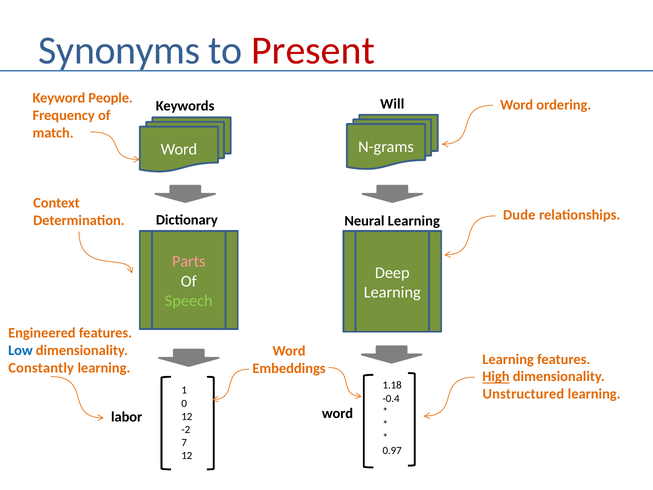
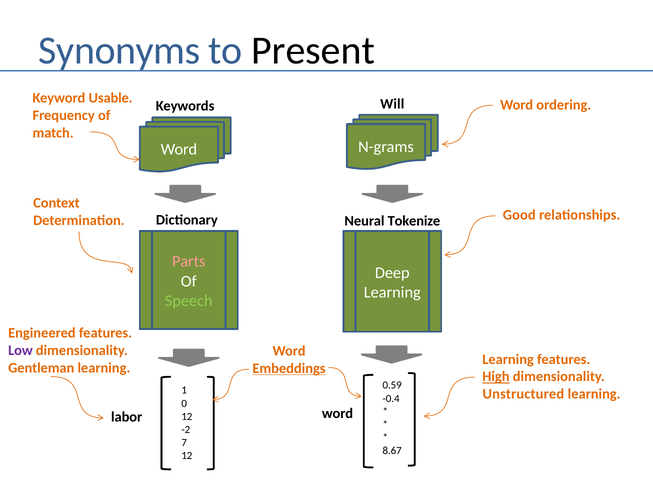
Present colour: red -> black
People: People -> Usable
Dude: Dude -> Good
Neural Learning: Learning -> Tokenize
Low colour: blue -> purple
Constantly: Constantly -> Gentleman
Embeddings underline: none -> present
1.18: 1.18 -> 0.59
0.97: 0.97 -> 8.67
